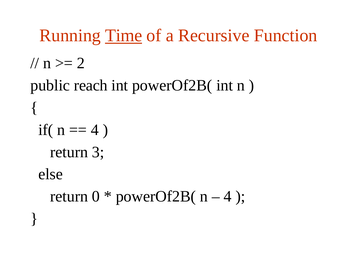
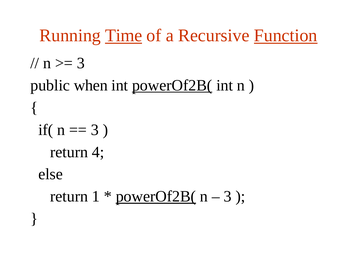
Function underline: none -> present
2 at (81, 63): 2 -> 3
reach: reach -> when
powerOf2B( at (172, 85) underline: none -> present
4 at (95, 130): 4 -> 3
3: 3 -> 4
0: 0 -> 1
powerOf2B( at (156, 196) underline: none -> present
4 at (228, 196): 4 -> 3
